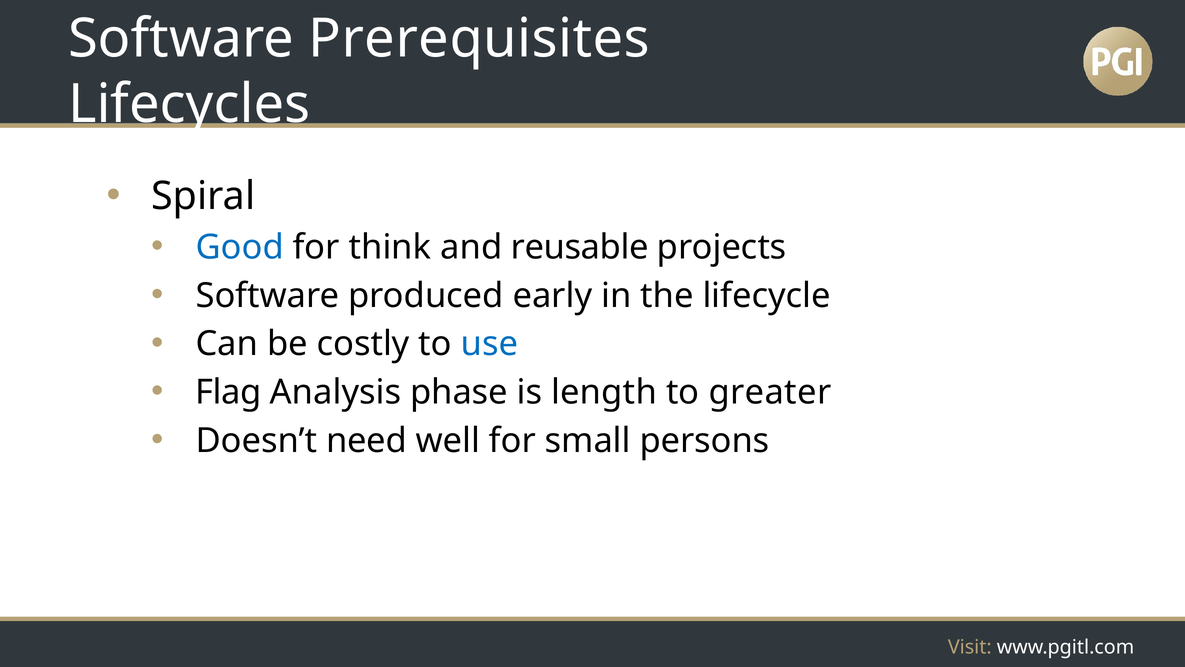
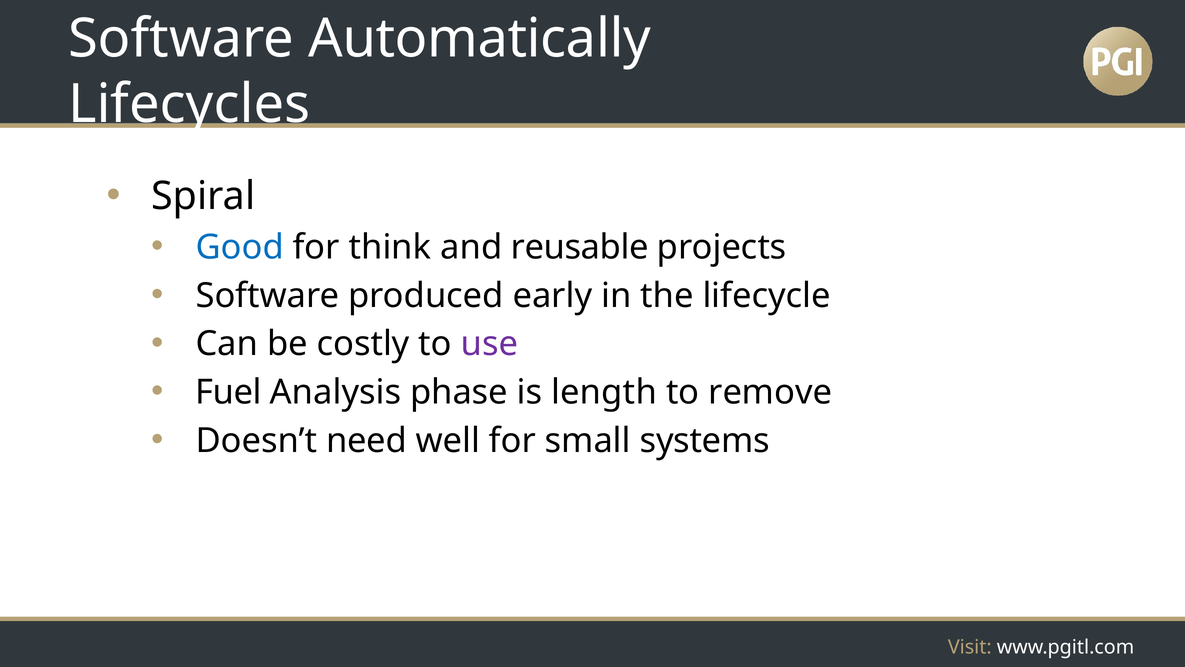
Prerequisites: Prerequisites -> Automatically
use colour: blue -> purple
Flag: Flag -> Fuel
greater: greater -> remove
persons: persons -> systems
